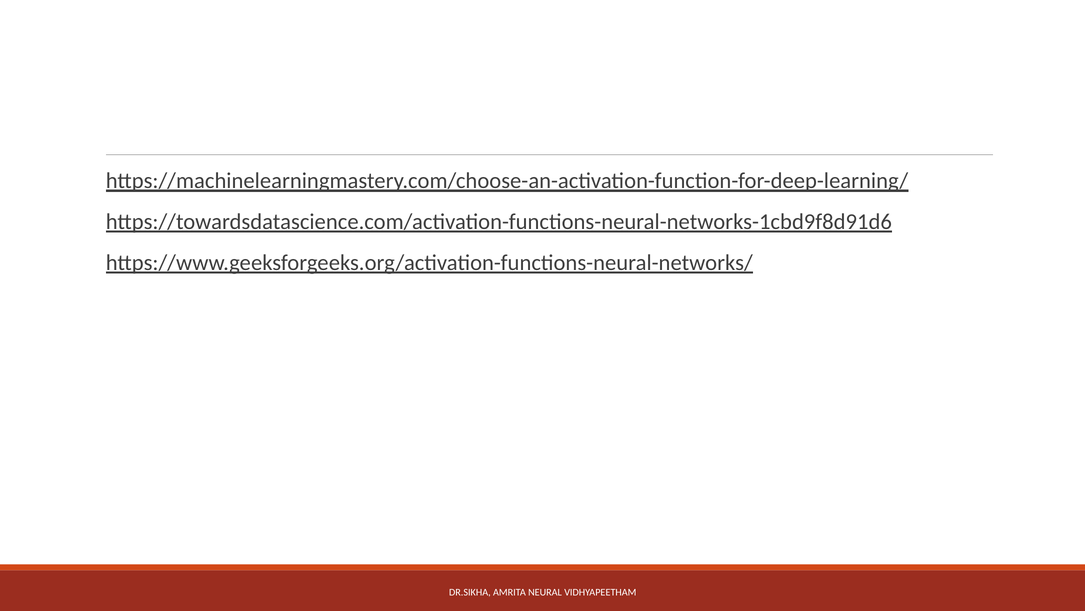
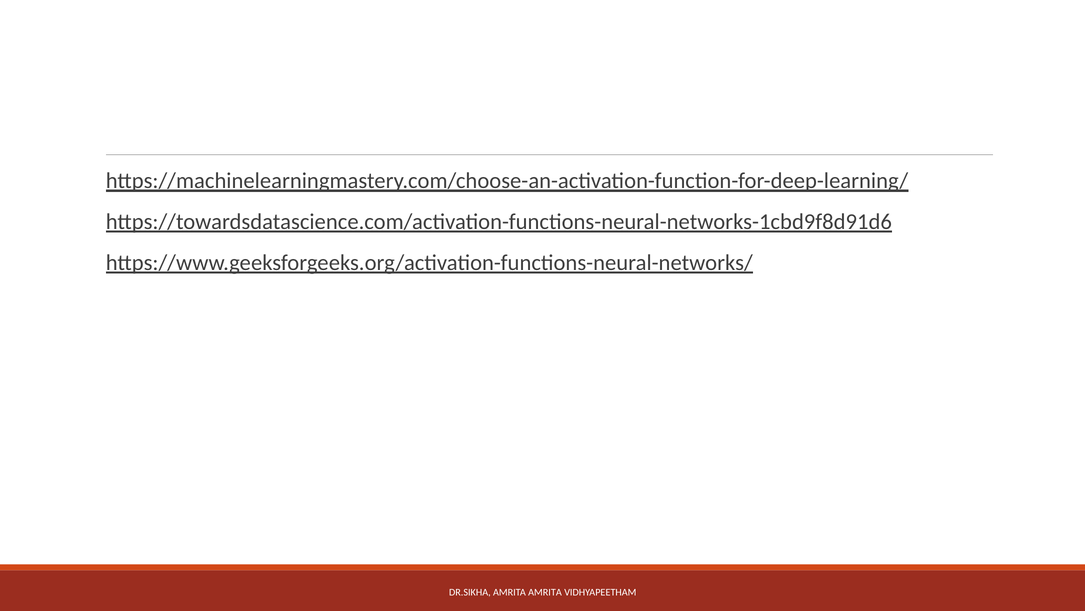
AMRITA NEURAL: NEURAL -> AMRITA
